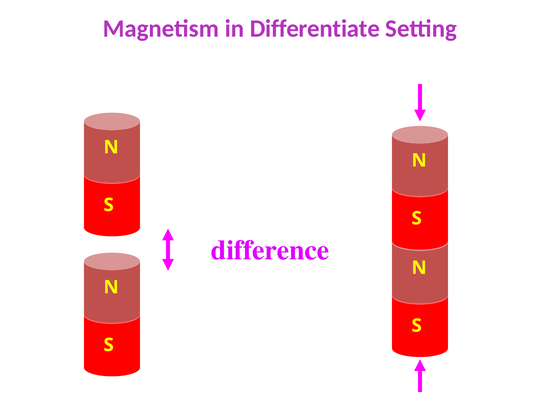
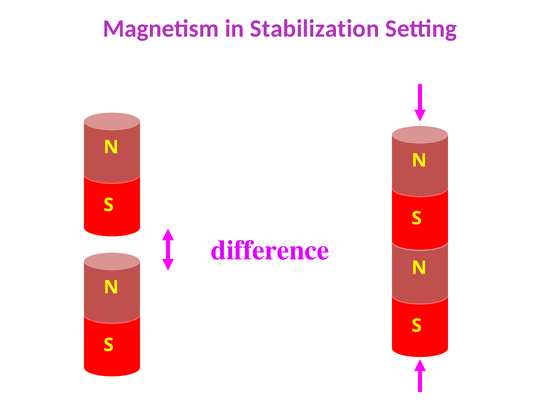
Differentiate: Differentiate -> Stabilization
